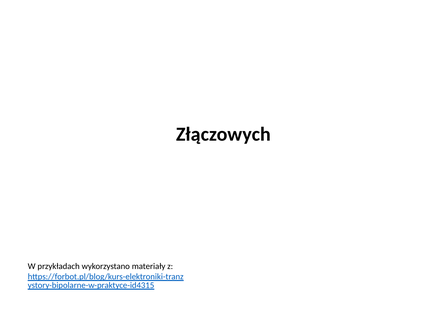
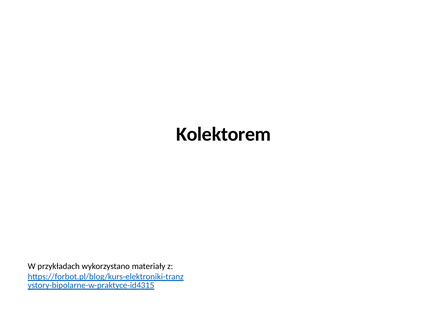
Złączowych: Złączowych -> Kolektorem
